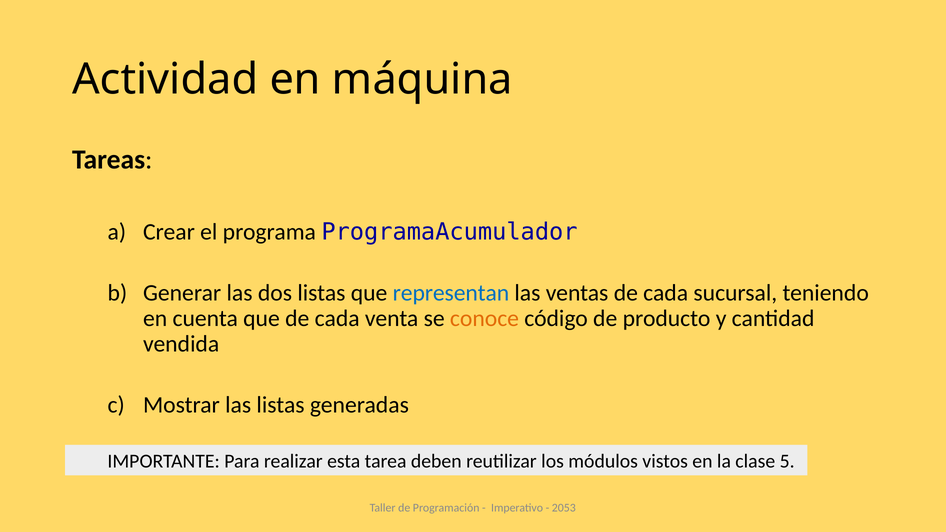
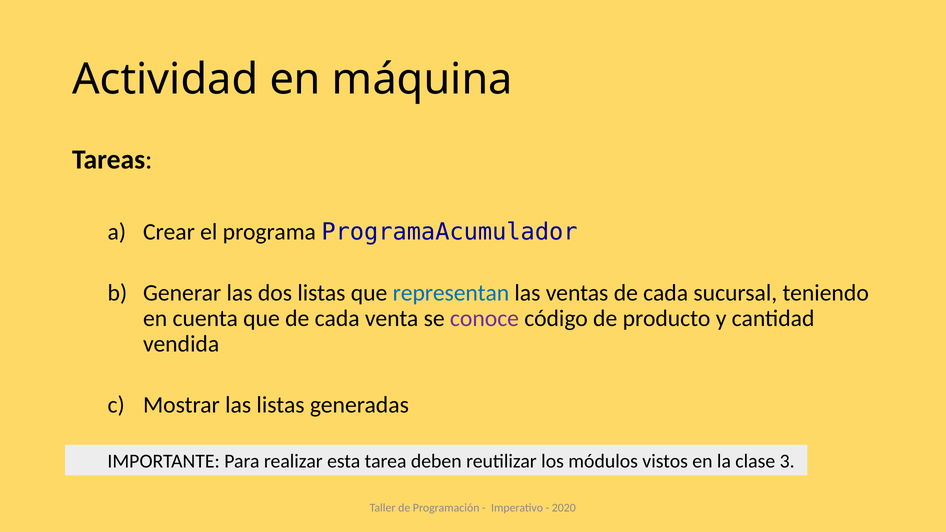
conoce colour: orange -> purple
5: 5 -> 3
2053: 2053 -> 2020
